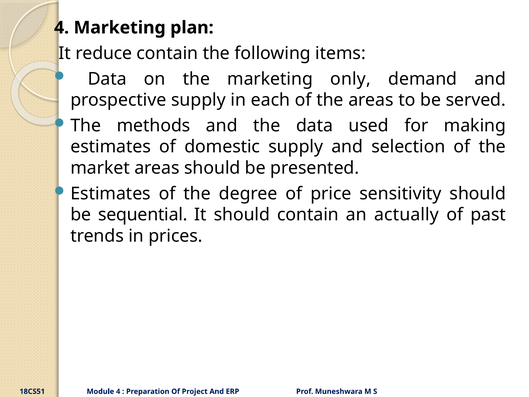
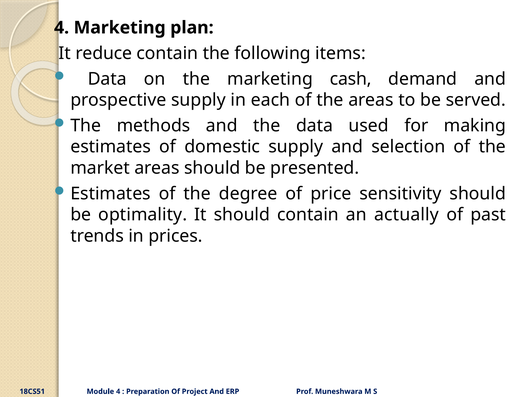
only: only -> cash
sequential: sequential -> optimality
